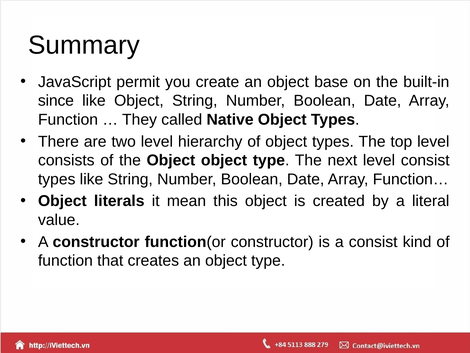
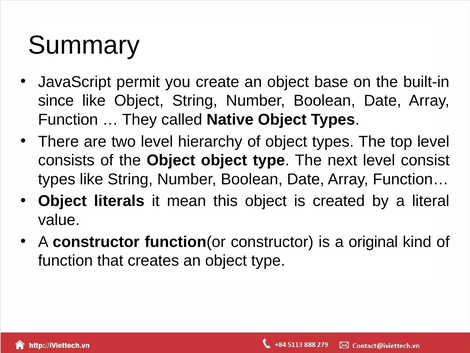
a consist: consist -> original
